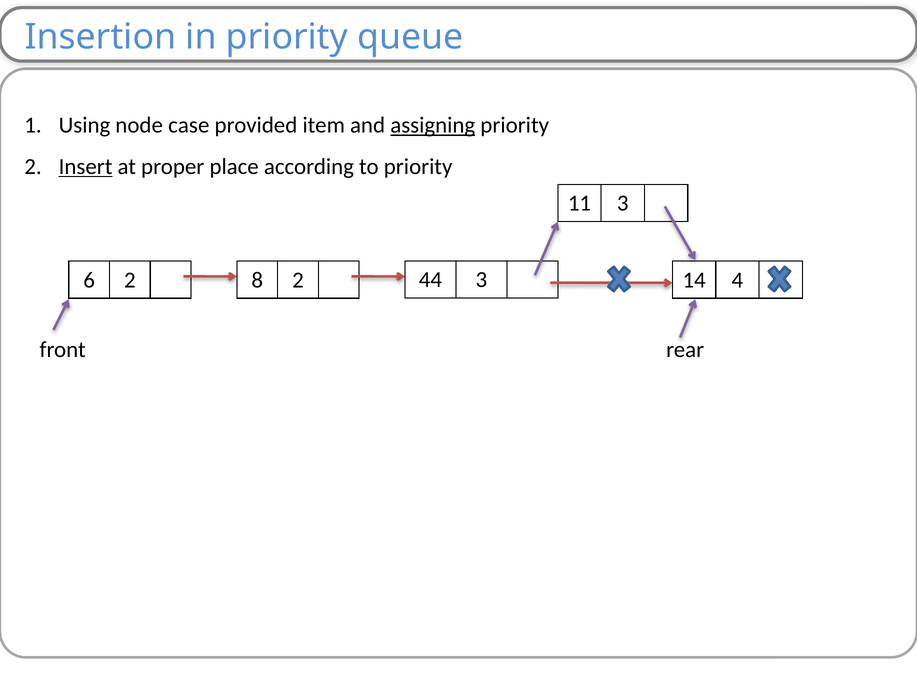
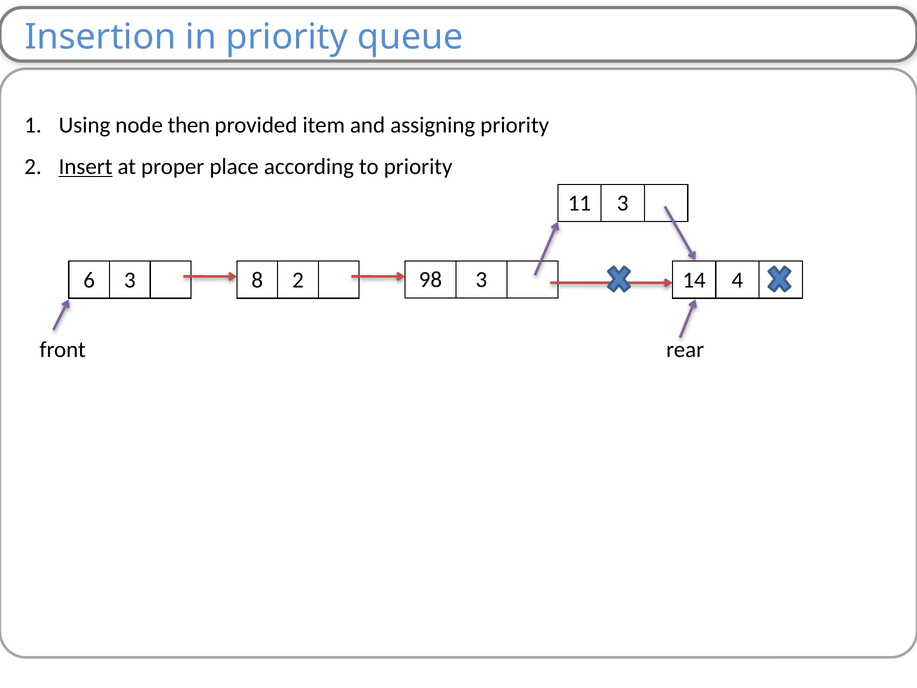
case: case -> then
assigning underline: present -> none
6 2: 2 -> 3
44: 44 -> 98
